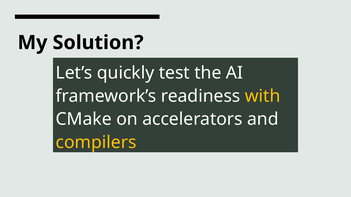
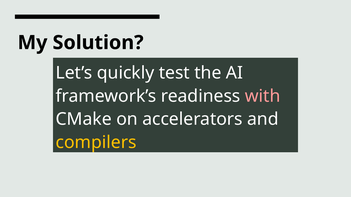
with colour: yellow -> pink
